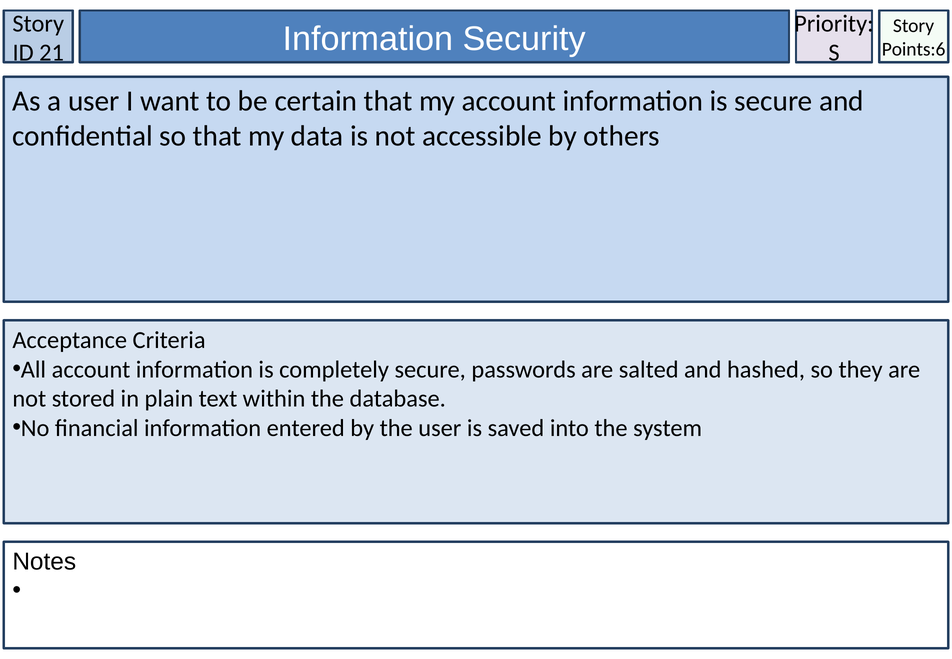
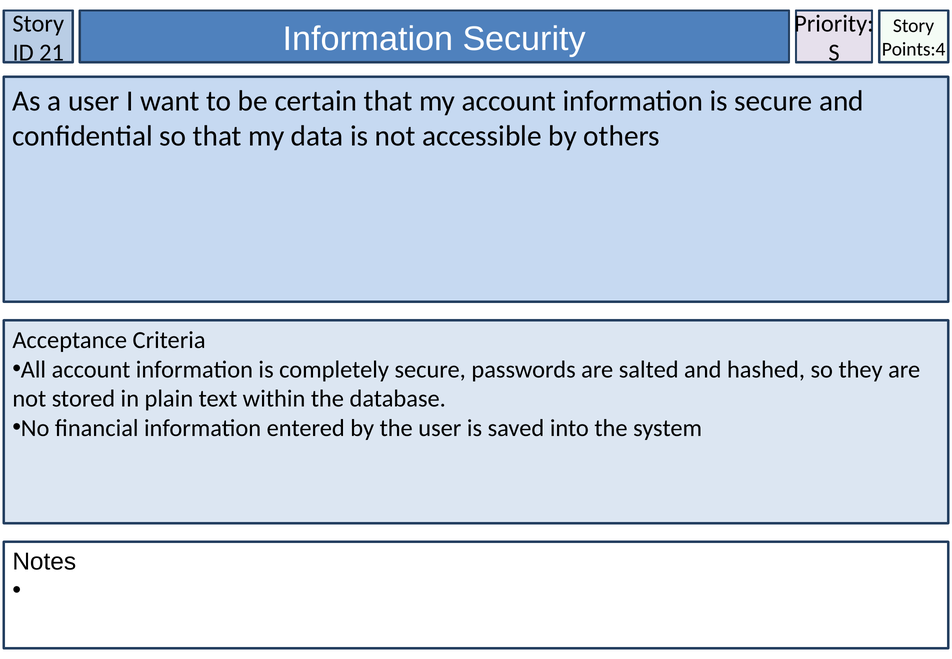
Points:6: Points:6 -> Points:4
